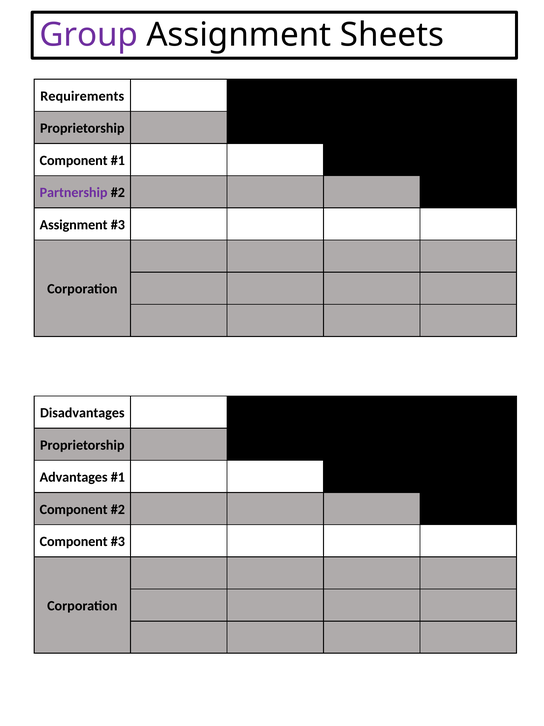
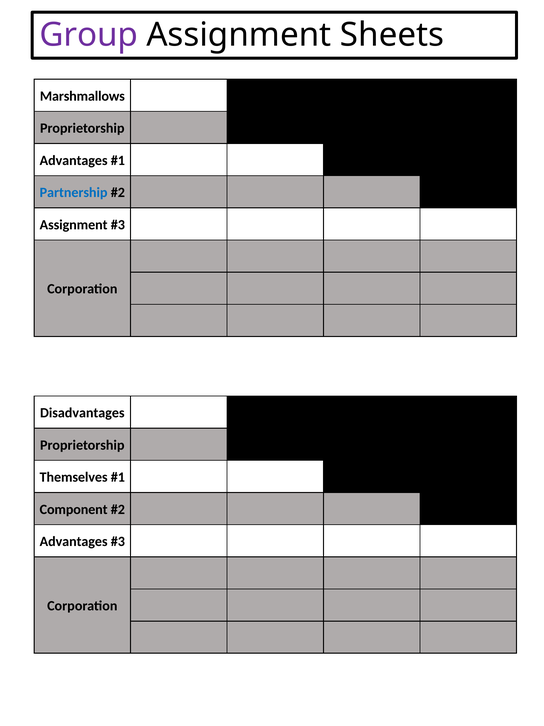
Requirements: Requirements -> Marshmallows
Component at (74, 160): Component -> Advantages
Partnership colour: purple -> blue
Advantages: Advantages -> Themselves
Component at (74, 541): Component -> Advantages
